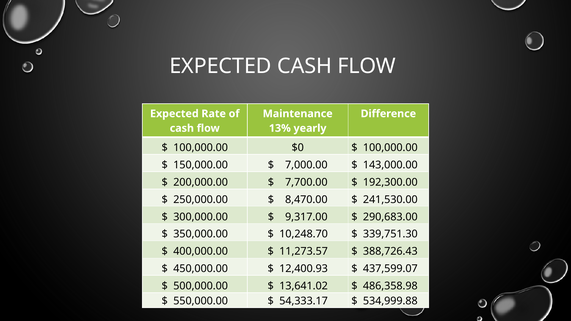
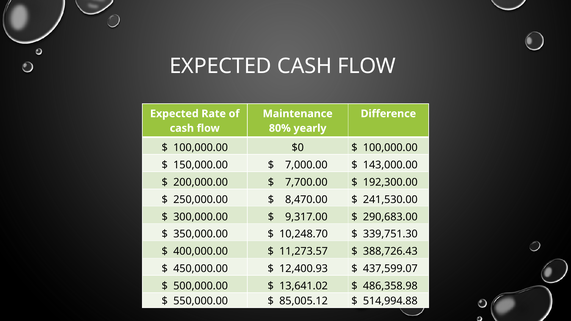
13%: 13% -> 80%
54,333.17: 54,333.17 -> 85,005.12
534,999.88: 534,999.88 -> 514,994.88
